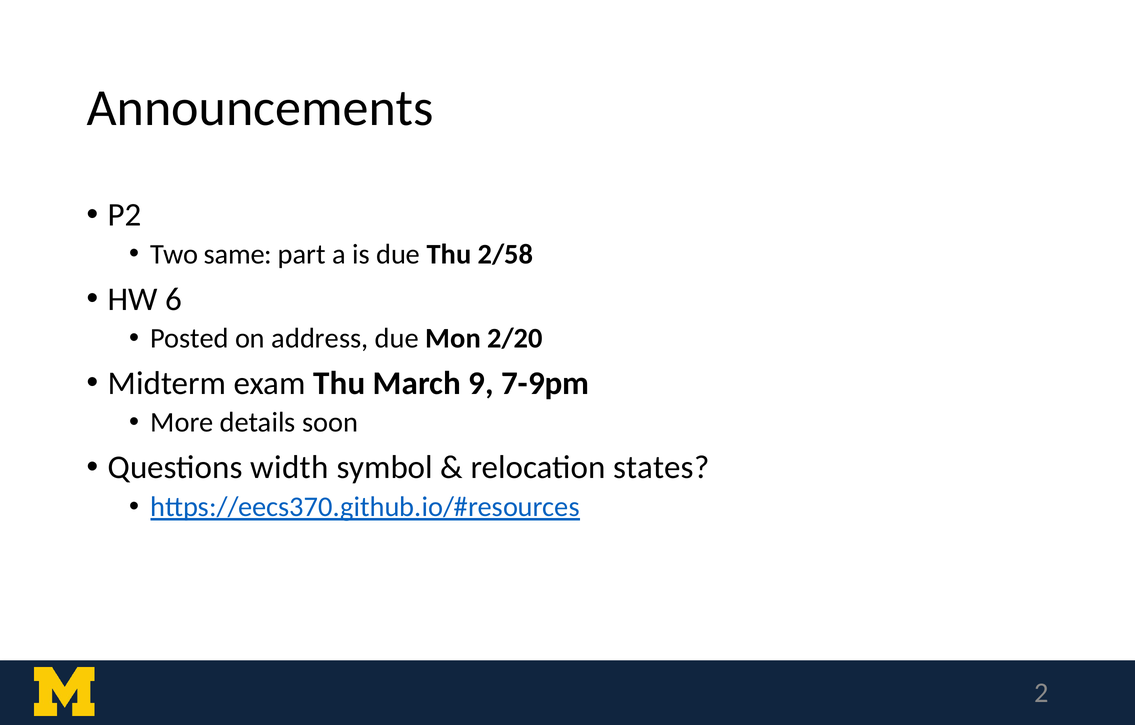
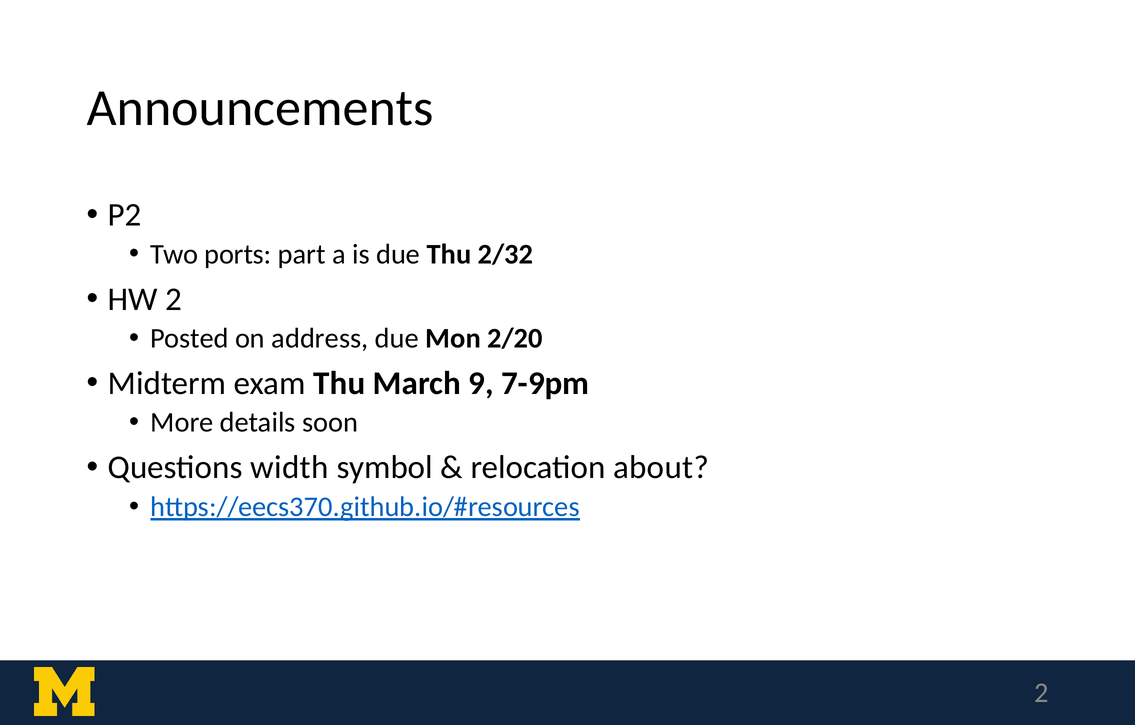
same: same -> ports
2/58: 2/58 -> 2/32
HW 6: 6 -> 2
states: states -> about
